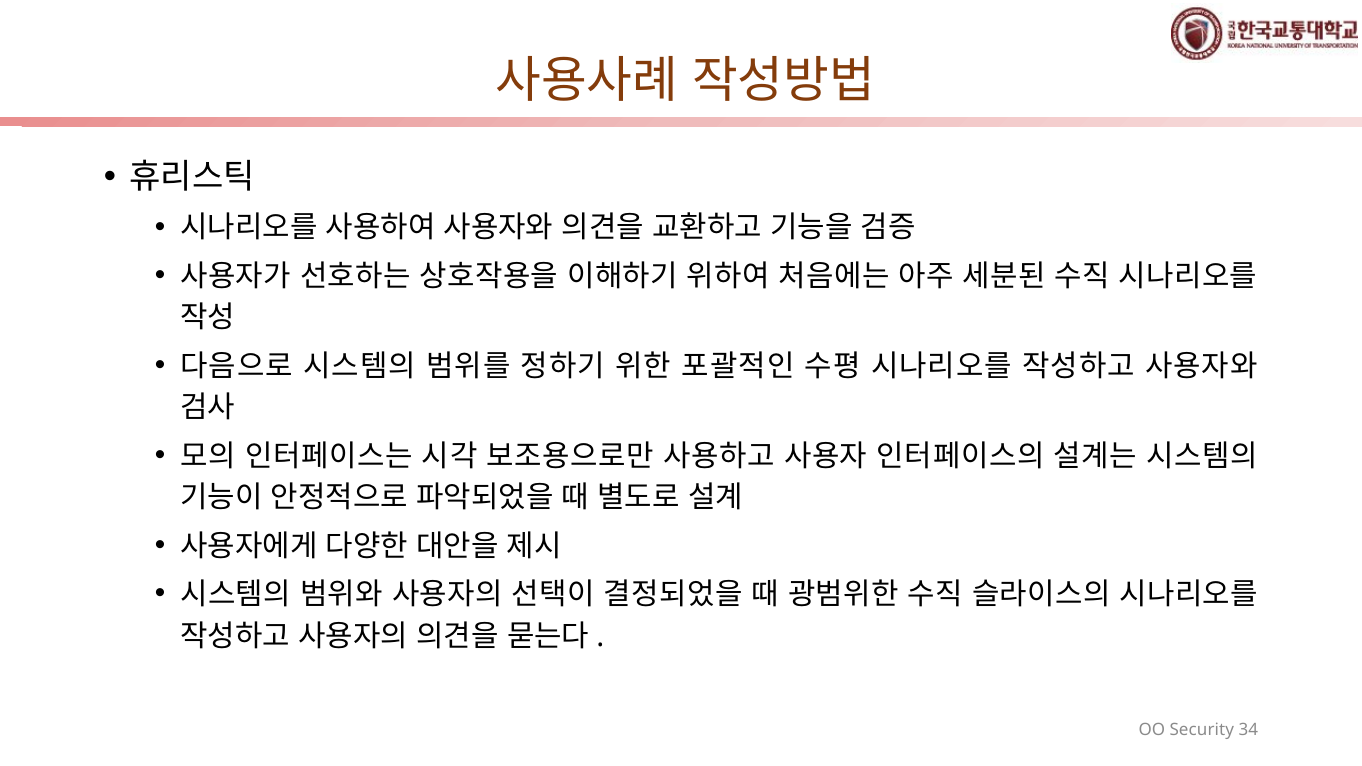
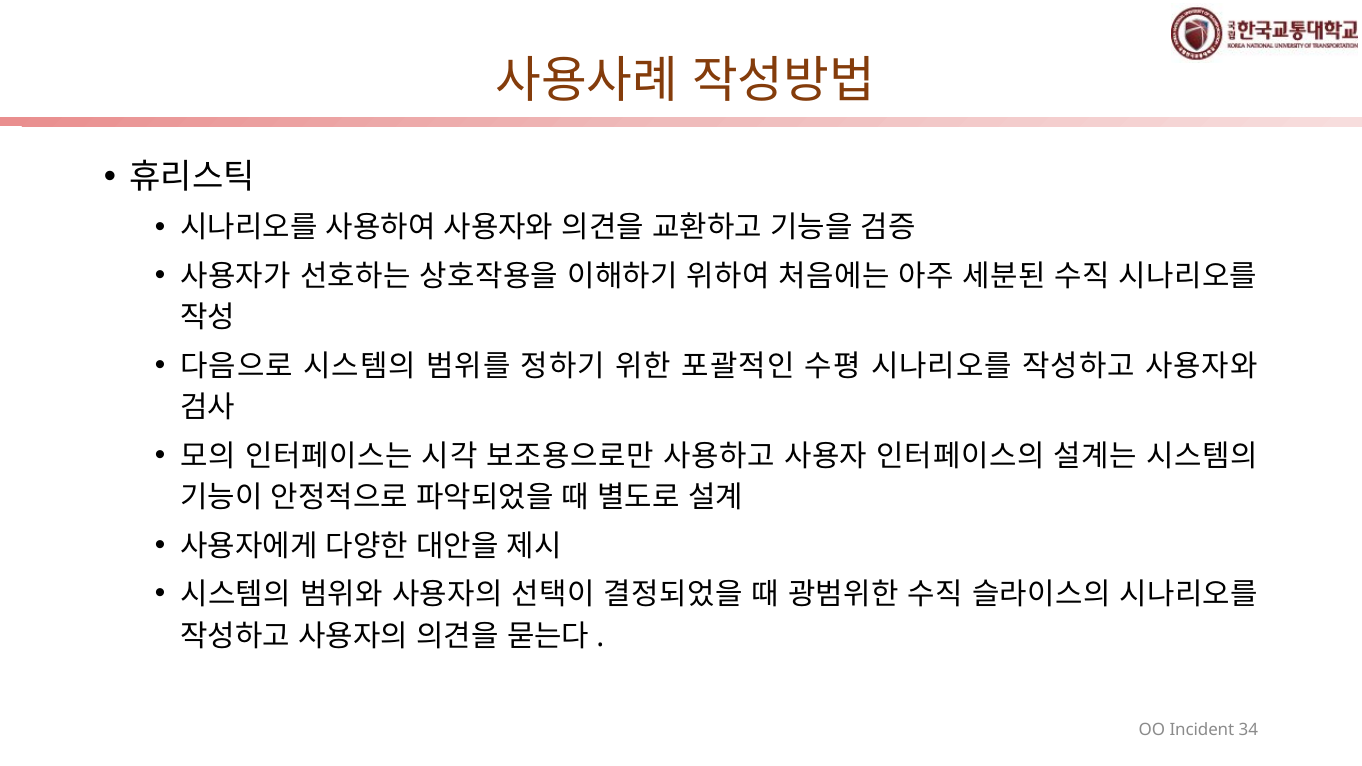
Security: Security -> Incident
